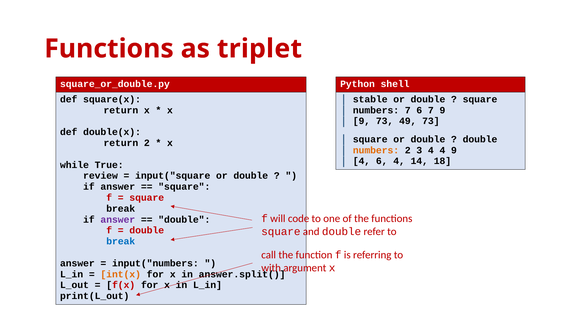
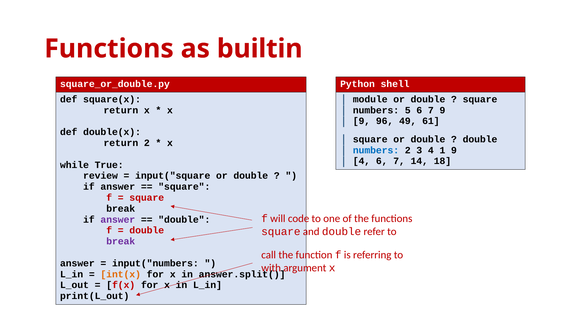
triplet: triplet -> builtin
stable: stable -> module
numbers 7: 7 -> 5
9 73: 73 -> 96
49 73: 73 -> 61
numbers at (376, 150) colour: orange -> blue
4 4: 4 -> 1
4 6 4: 4 -> 7
break at (121, 242) colour: blue -> purple
